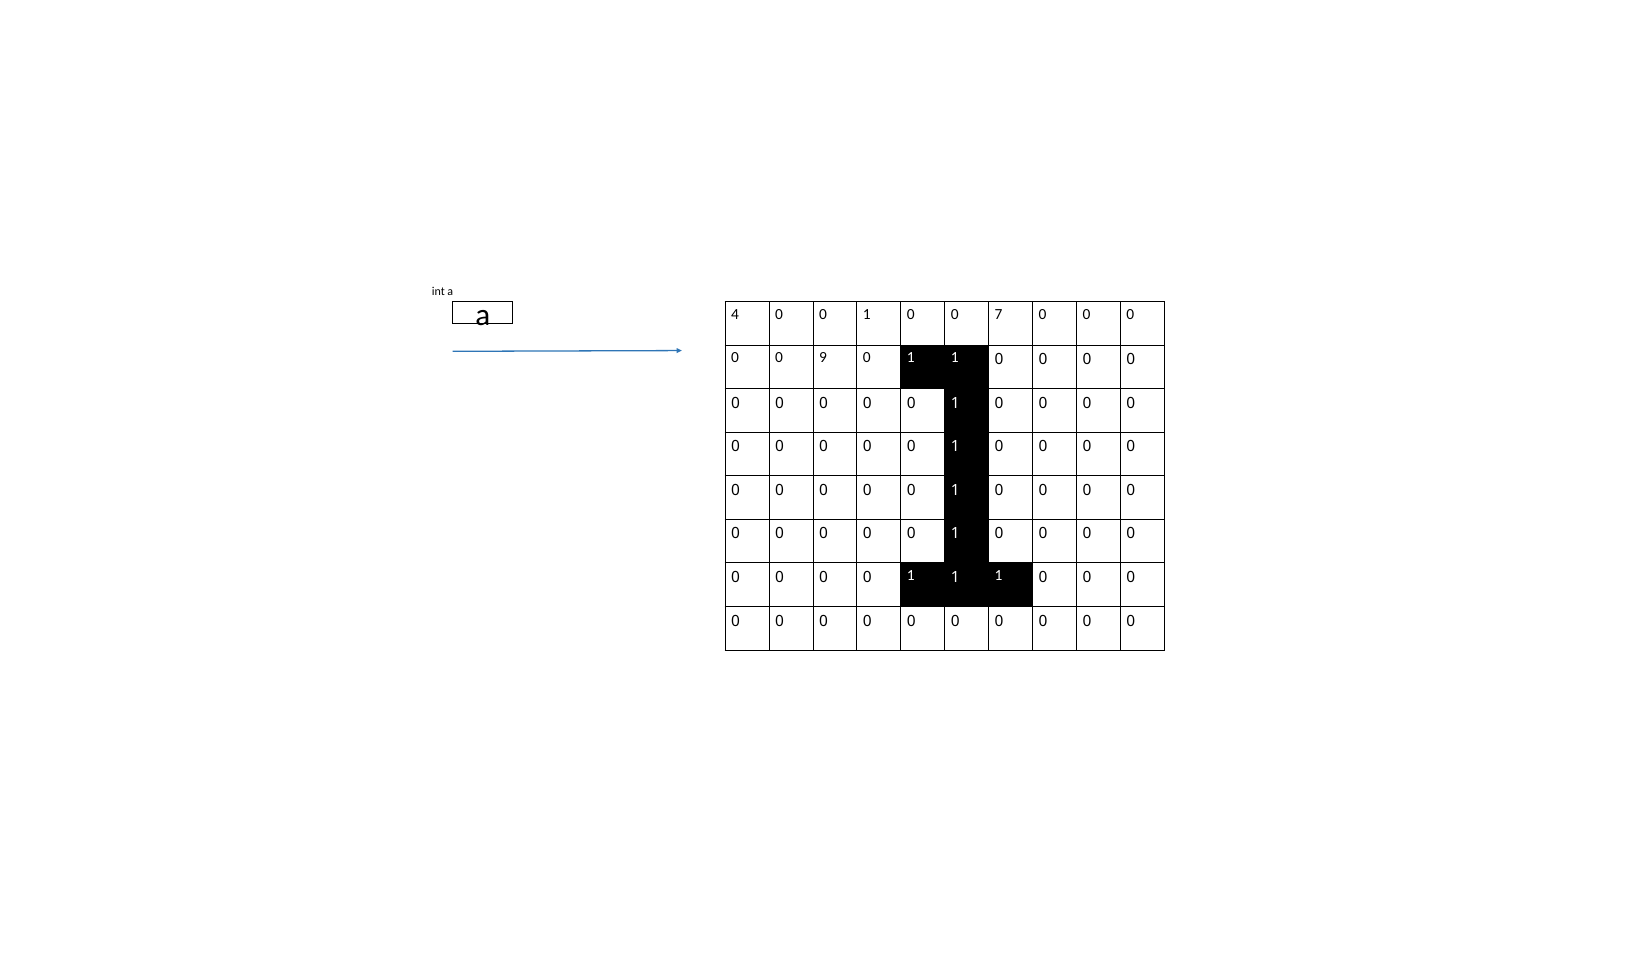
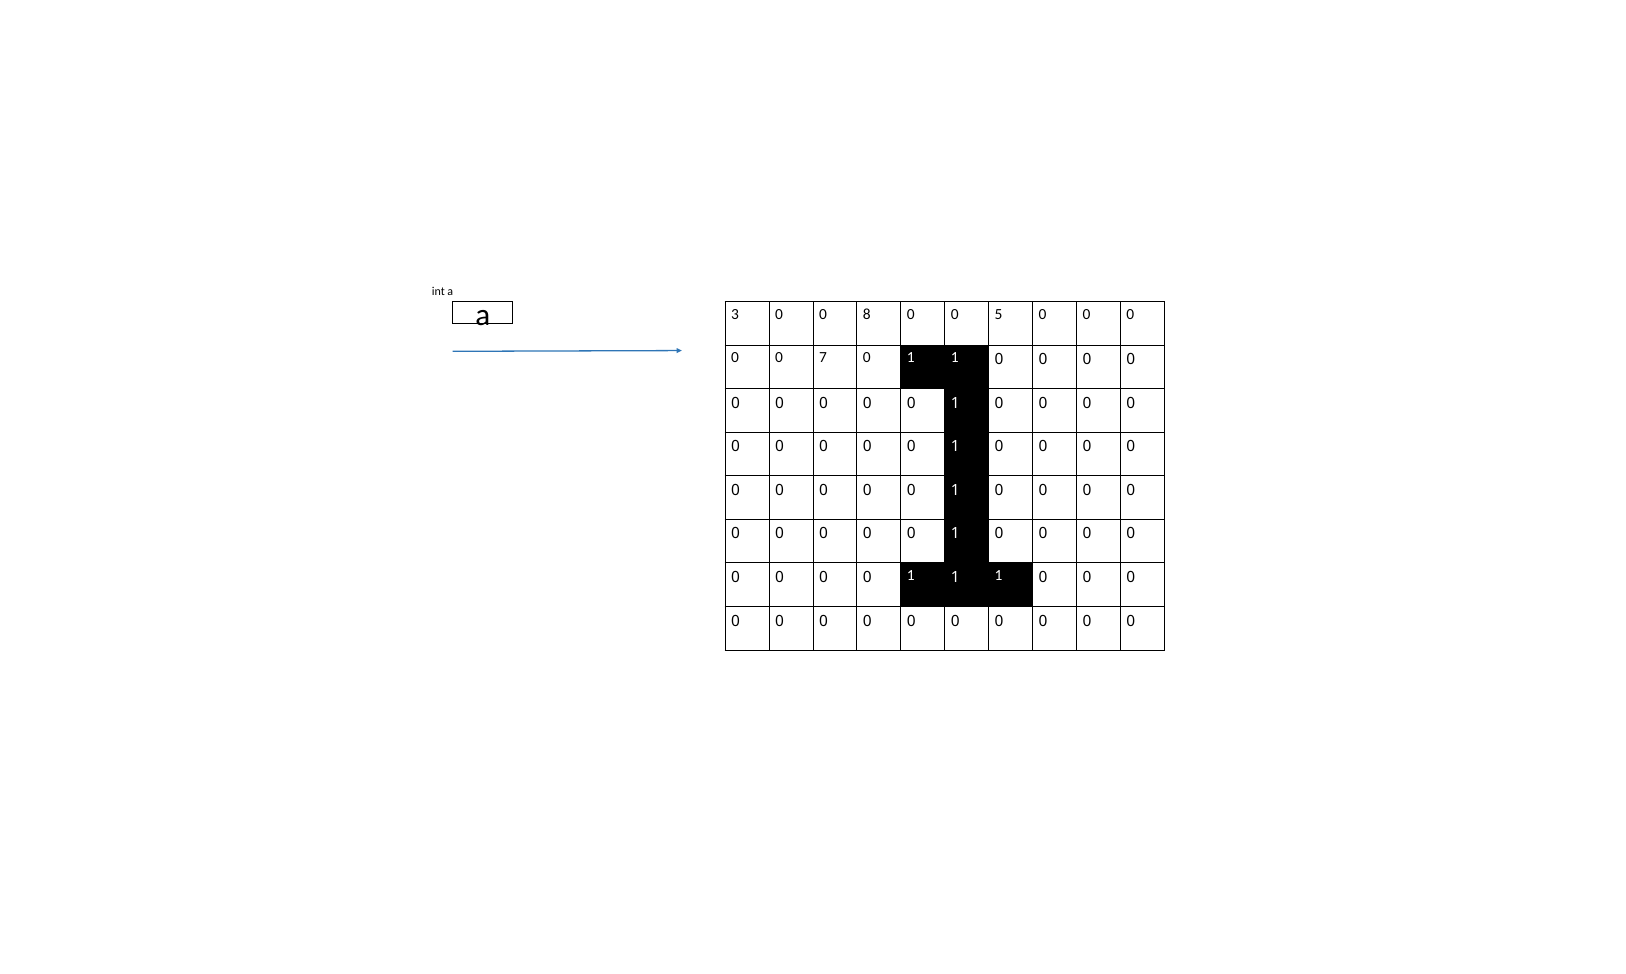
4: 4 -> 3
1 at (867, 314): 1 -> 8
7: 7 -> 5
9: 9 -> 7
